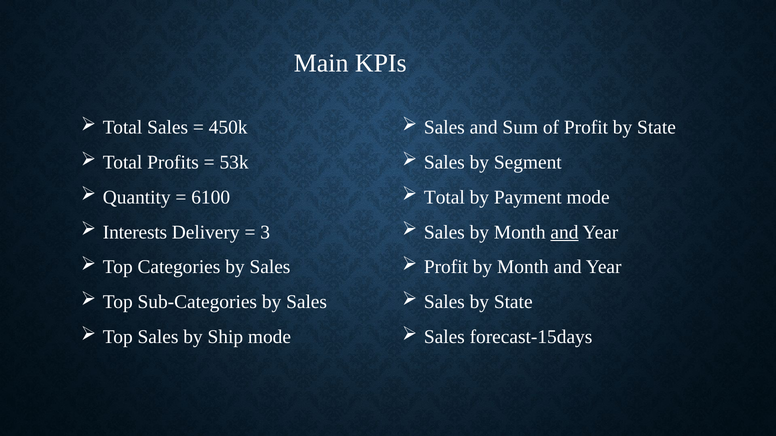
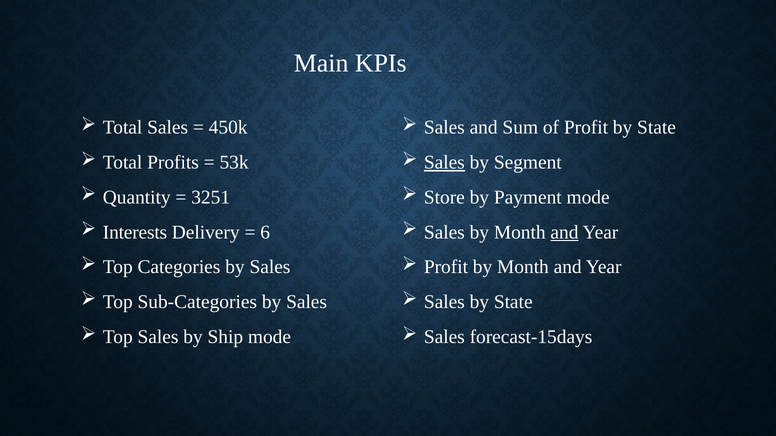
Sales at (444, 163) underline: none -> present
6100: 6100 -> 3251
Total at (444, 197): Total -> Store
3: 3 -> 6
